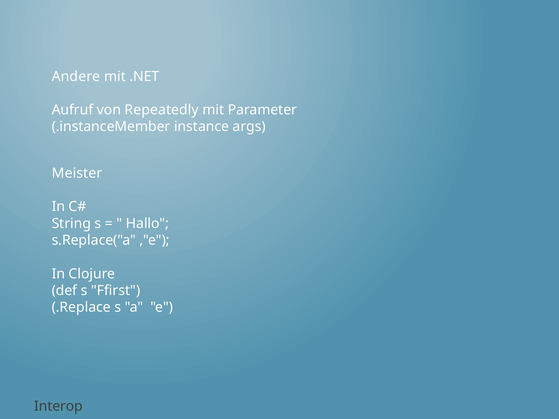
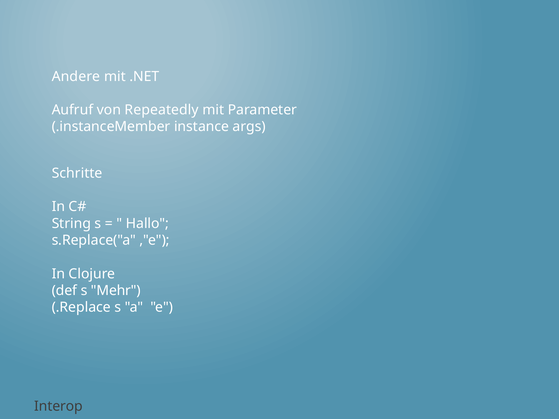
Meister: Meister -> Schritte
Ffirst: Ffirst -> Mehr
